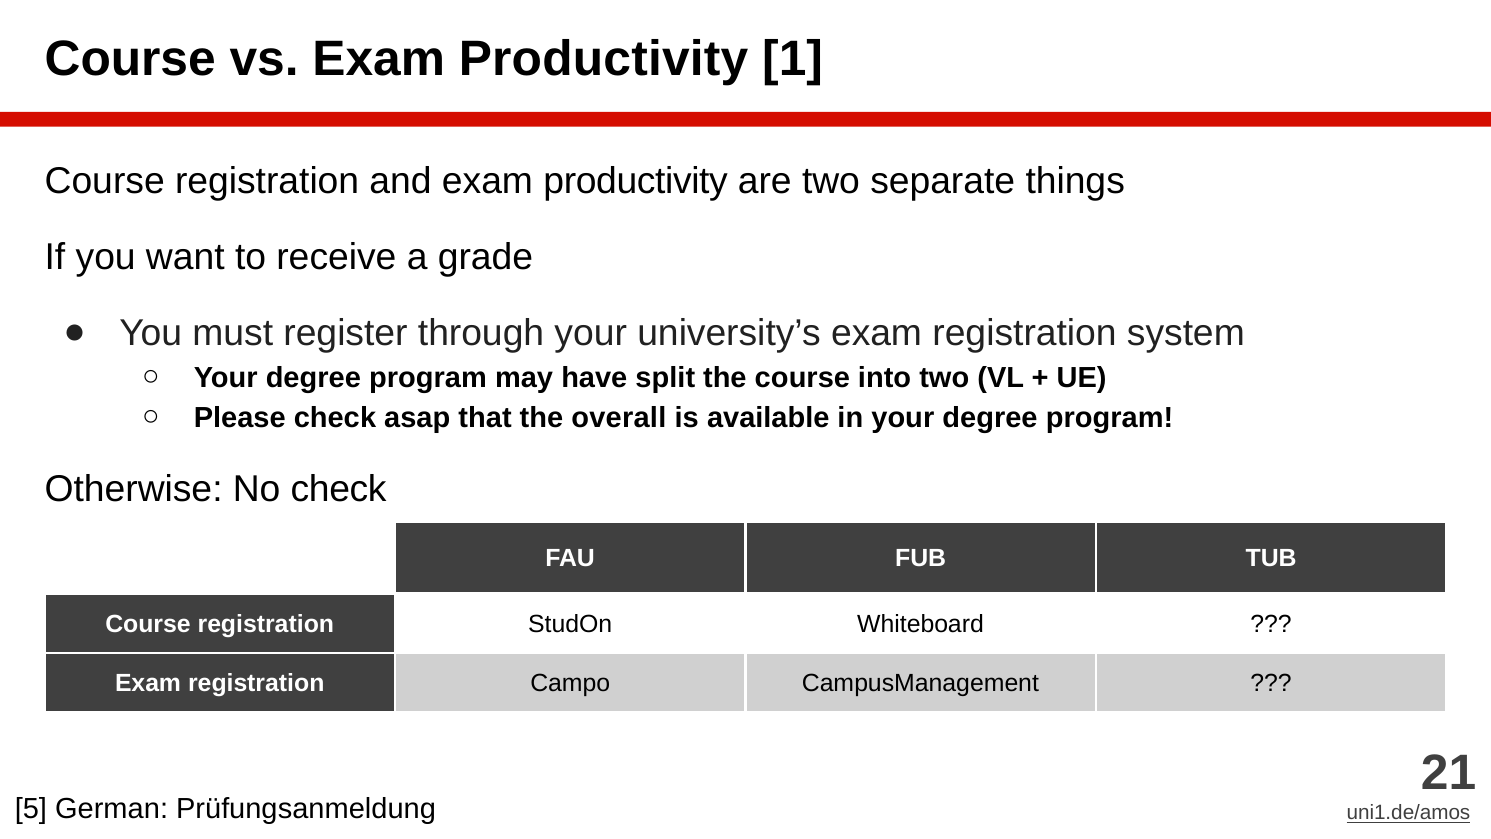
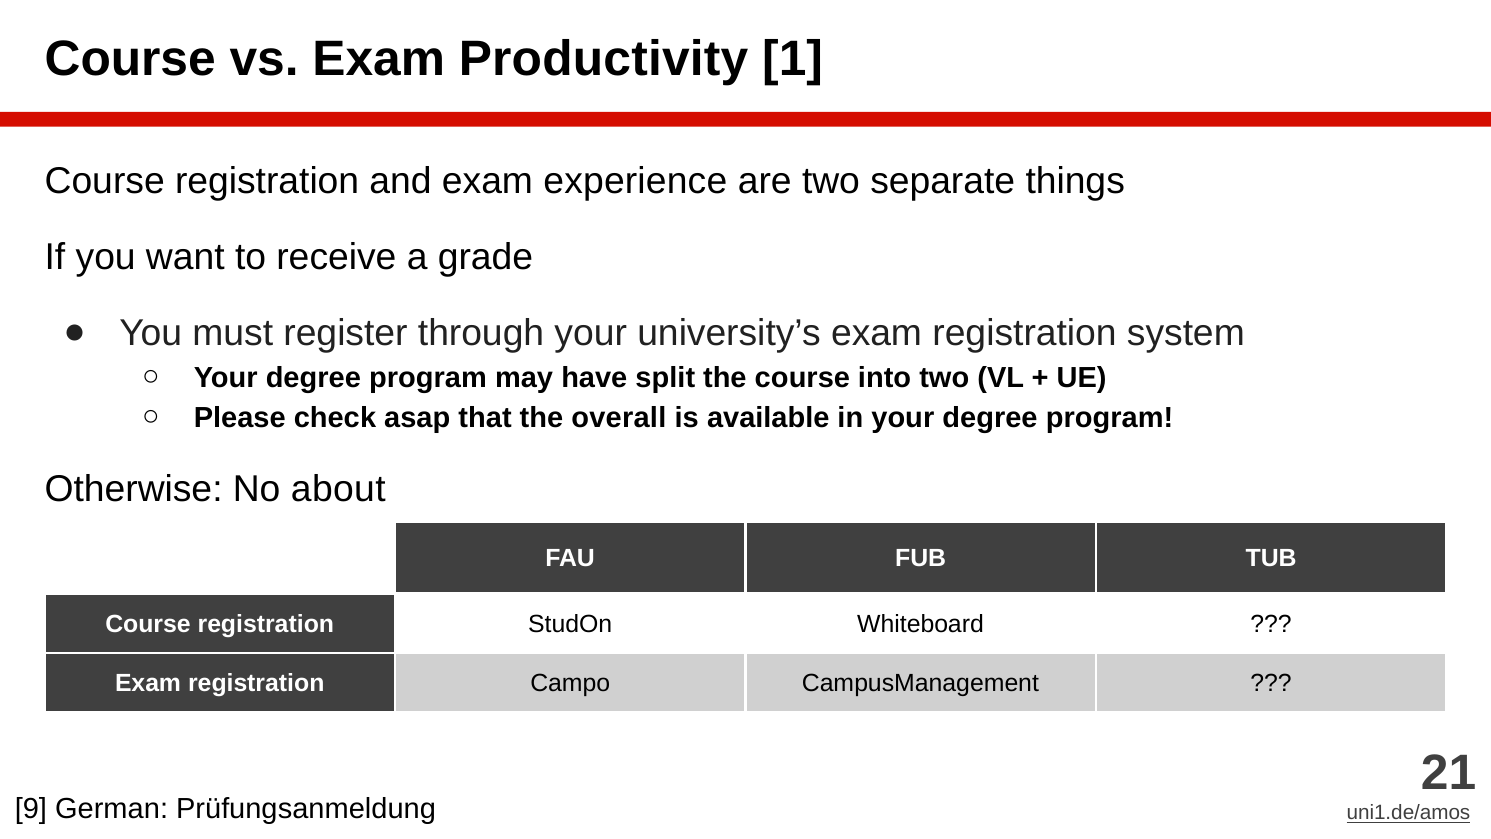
and exam productivity: productivity -> experience
No check: check -> about
5: 5 -> 9
